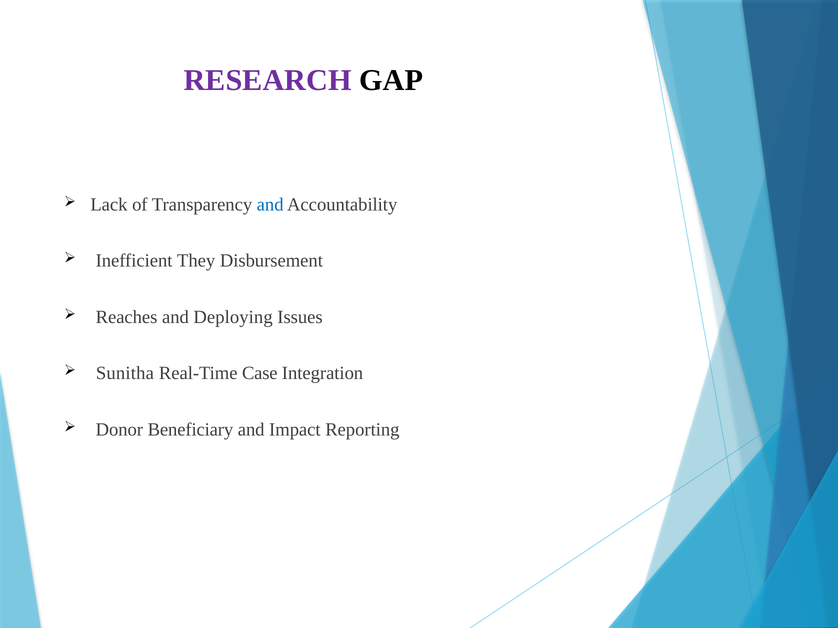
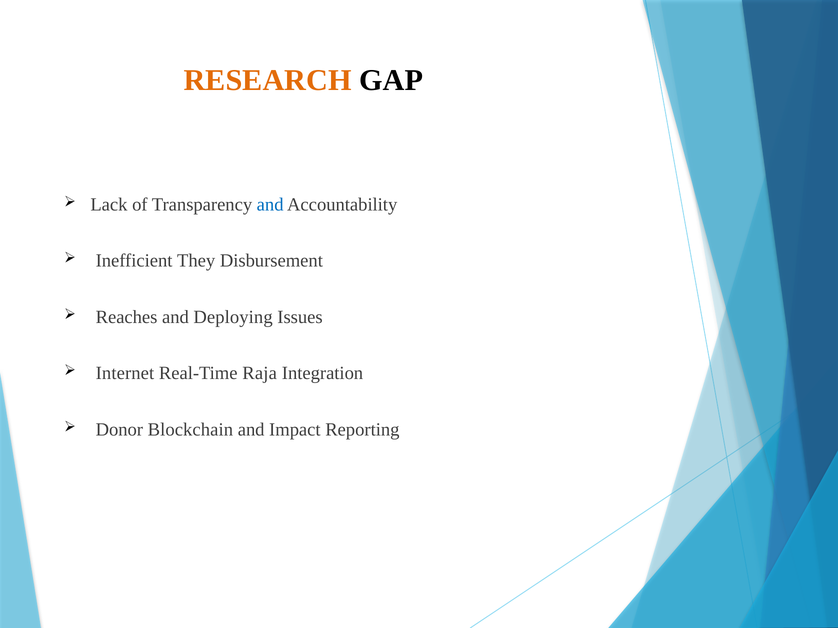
RESEARCH colour: purple -> orange
Sunitha: Sunitha -> Internet
Case: Case -> Raja
Beneficiary: Beneficiary -> Blockchain
